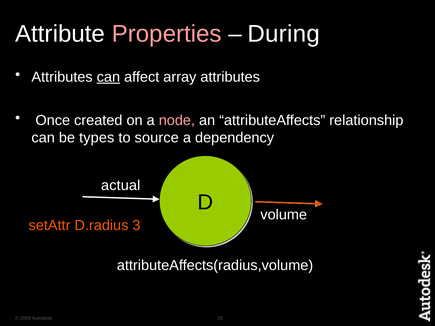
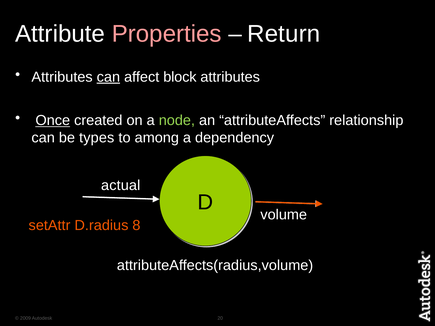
During: During -> Return
array: array -> block
Once underline: none -> present
node colour: pink -> light green
source: source -> among
3: 3 -> 8
